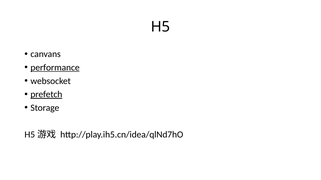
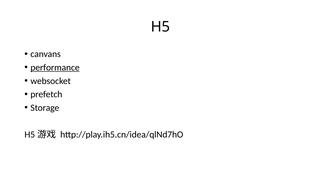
prefetch underline: present -> none
